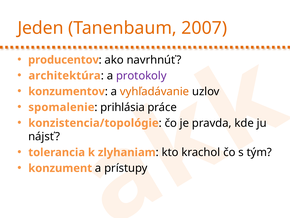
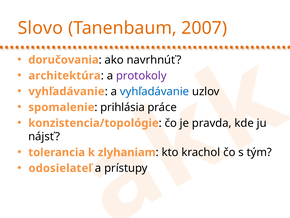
Jeden: Jeden -> Slovo
producentov: producentov -> doručovania
konzumentov at (67, 91): konzumentov -> vyhľadávanie
vyhľadávanie at (155, 91) colour: orange -> blue
konzument: konzument -> odosielateľ
